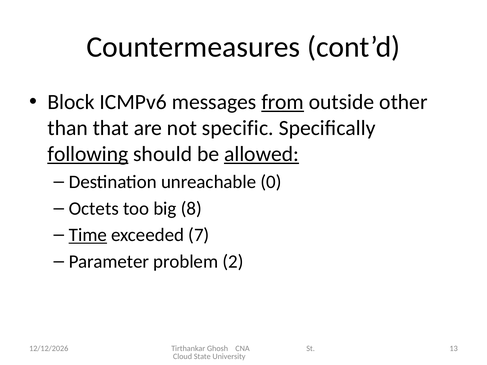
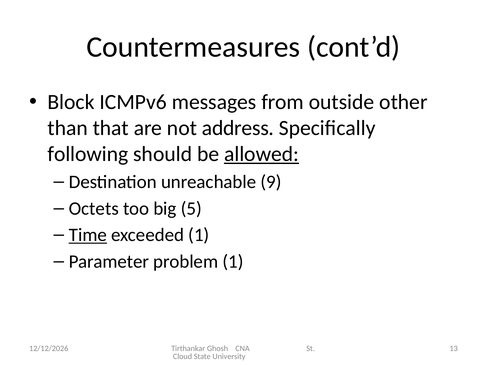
from underline: present -> none
specific: specific -> address
following underline: present -> none
0: 0 -> 9
8: 8 -> 5
exceeded 7: 7 -> 1
problem 2: 2 -> 1
